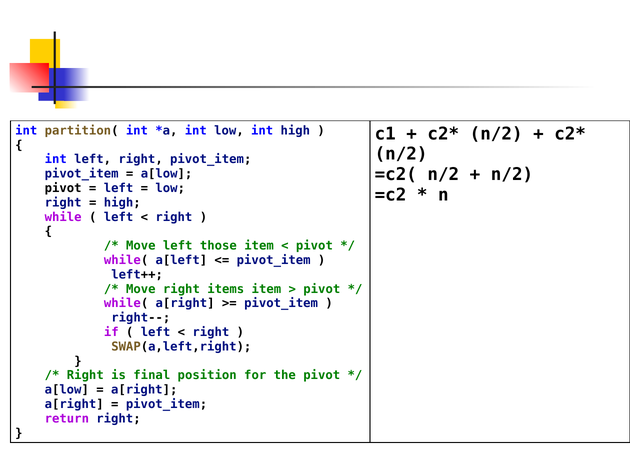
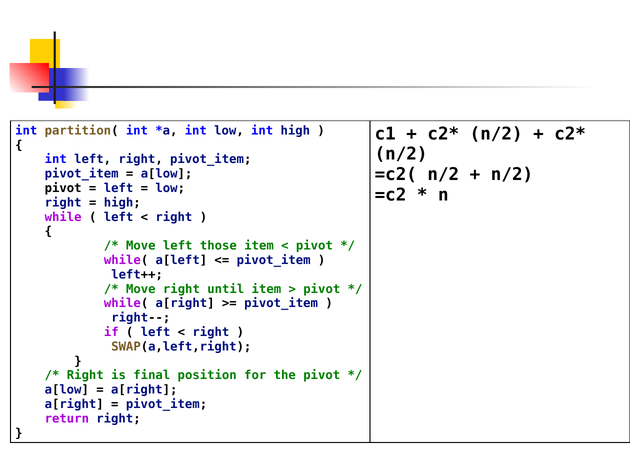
items: items -> until
